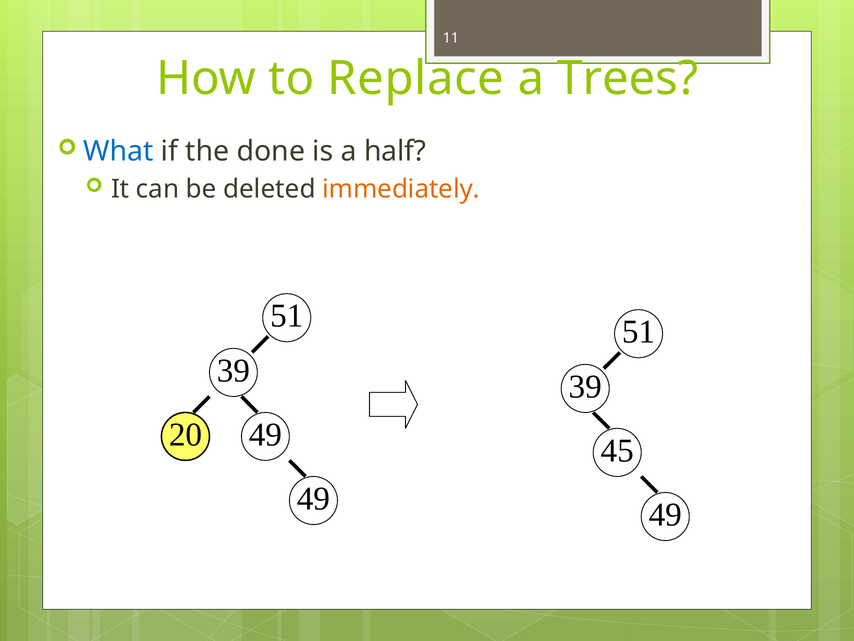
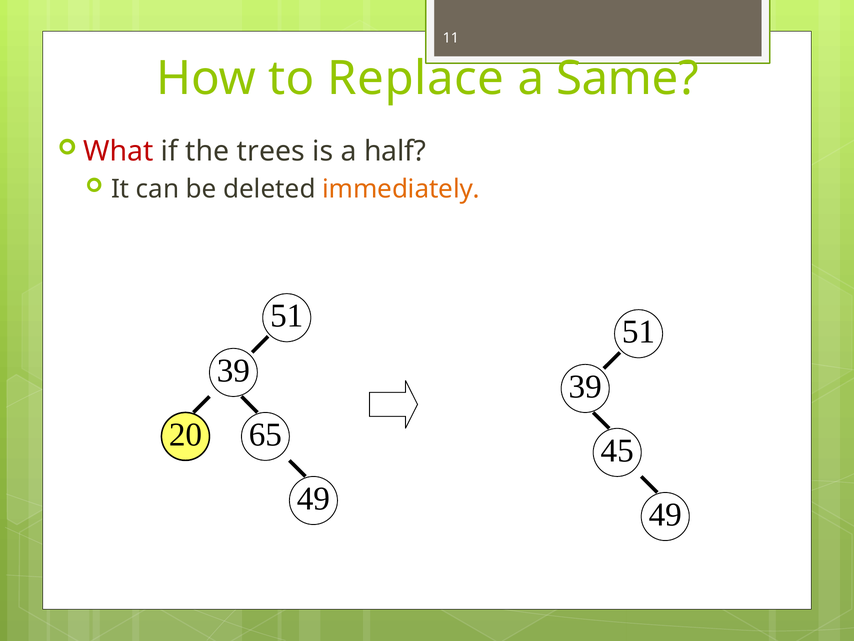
Trees: Trees -> Same
What colour: blue -> red
done: done -> trees
20 49: 49 -> 65
